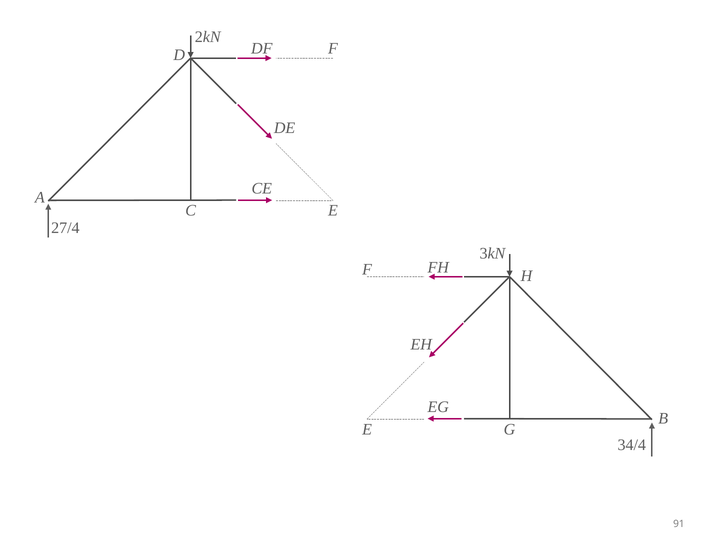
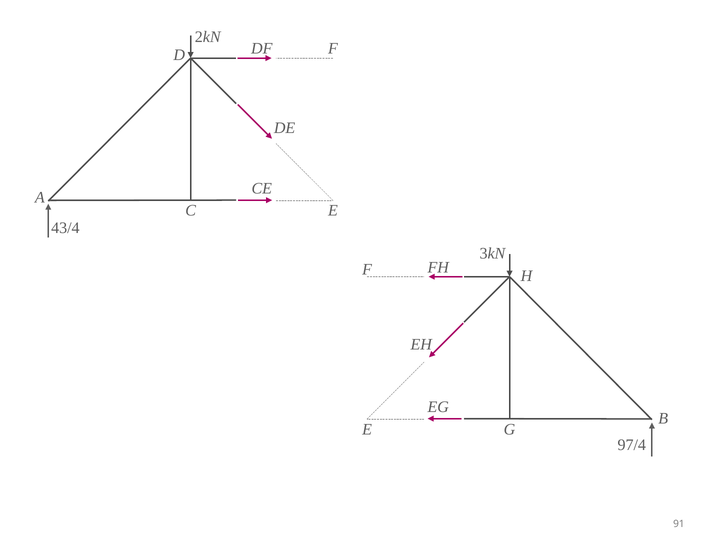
27/4: 27/4 -> 43/4
34/4: 34/4 -> 97/4
